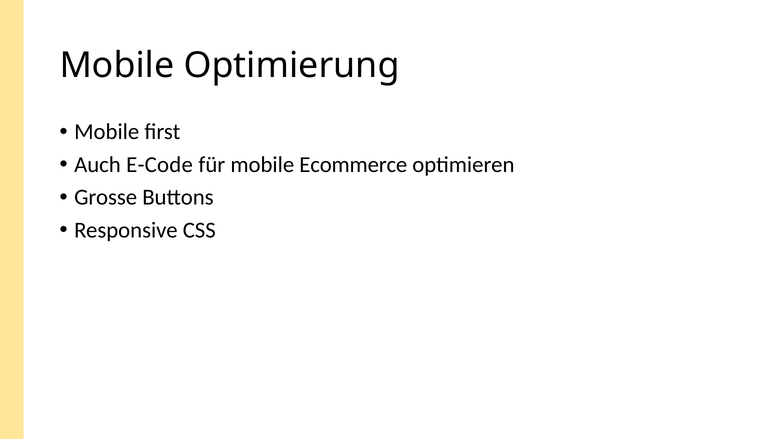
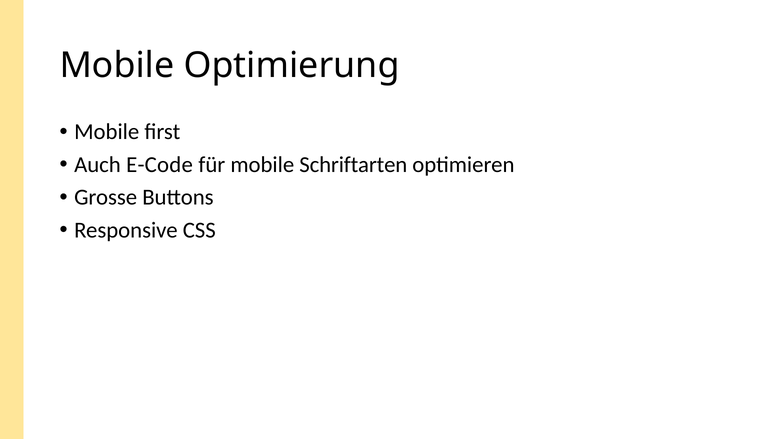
Ecommerce: Ecommerce -> Schriftarten
